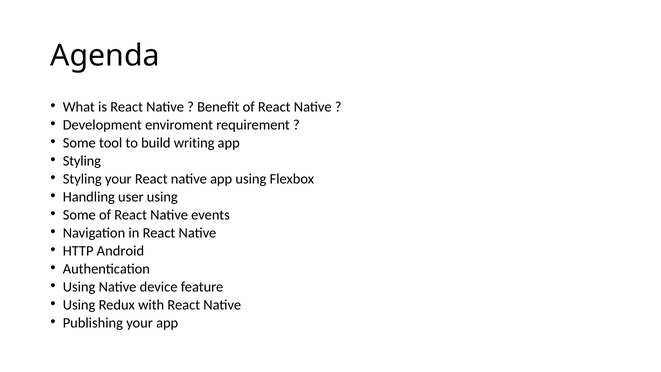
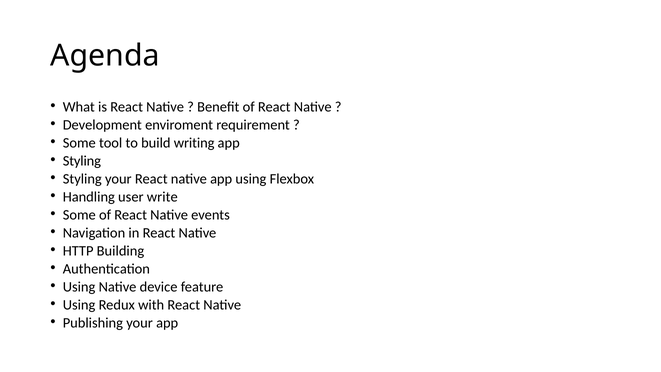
user using: using -> write
Android: Android -> Building
